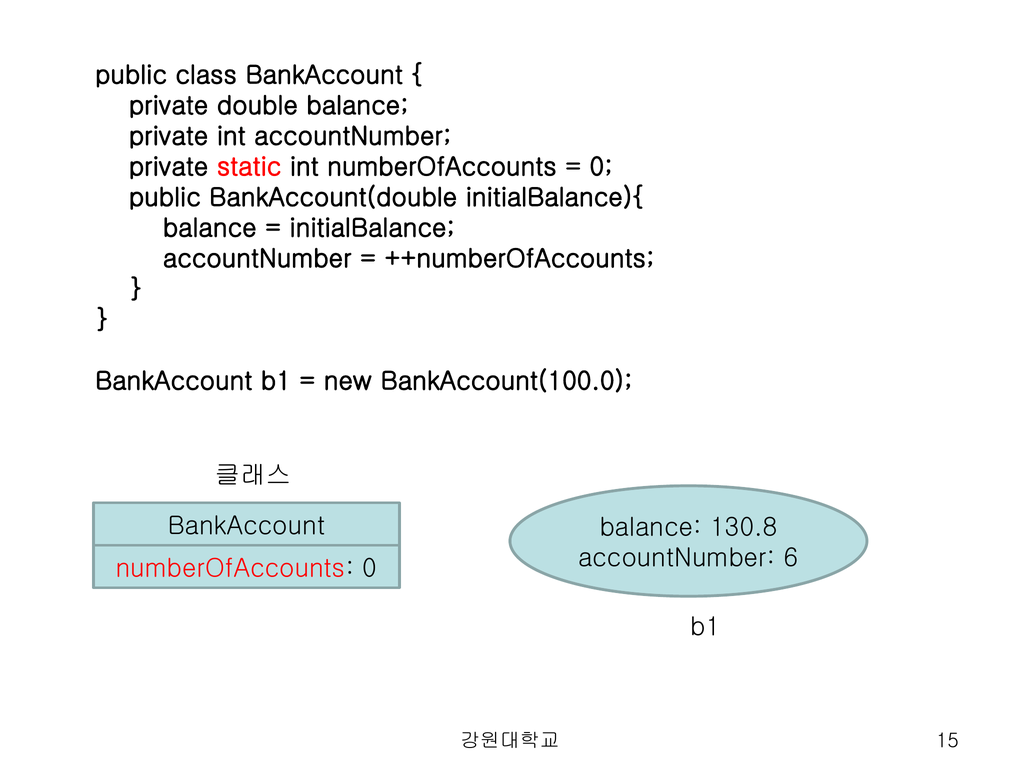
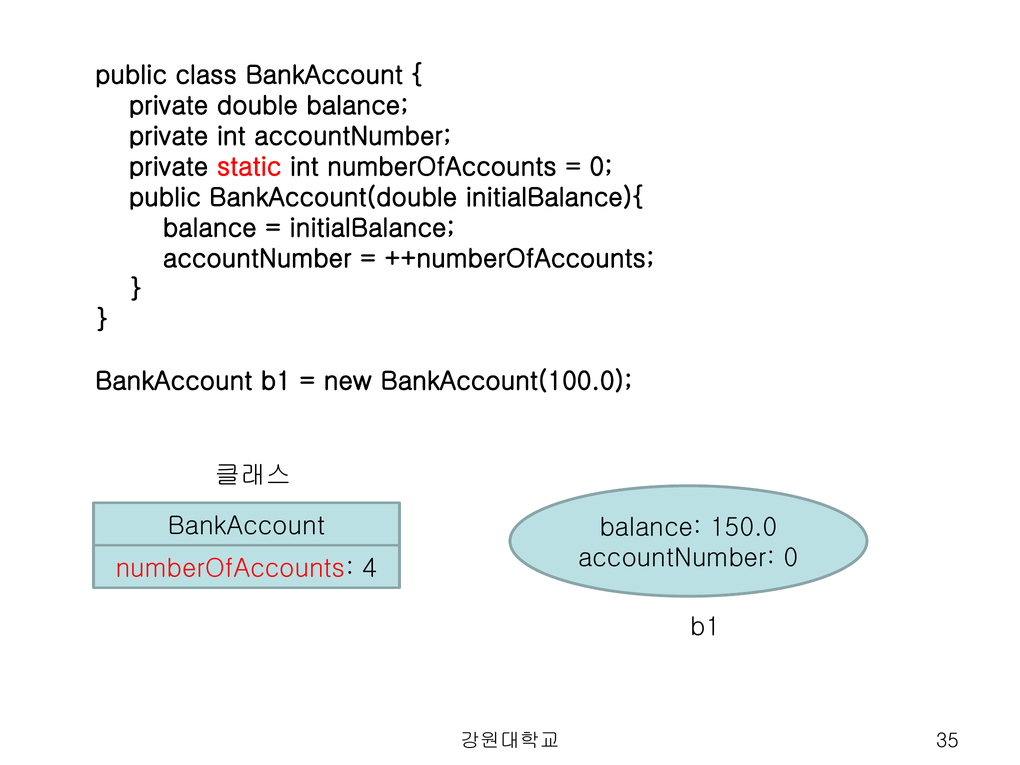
130.8: 130.8 -> 150.0
accountNumber 6: 6 -> 0
numberOfAccounts 0: 0 -> 4
15: 15 -> 35
